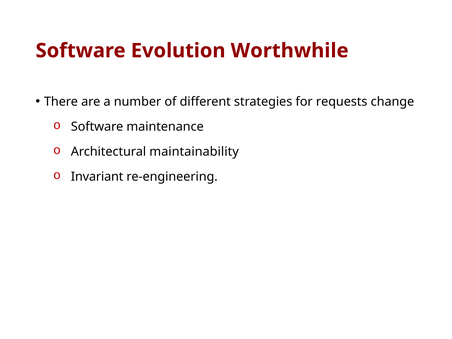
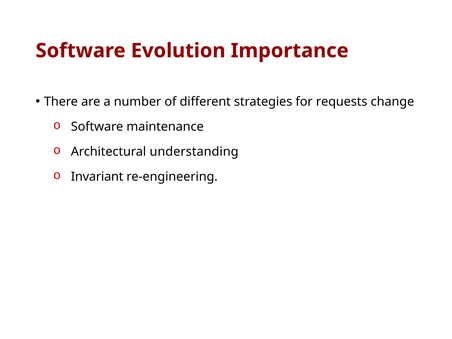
Worthwhile: Worthwhile -> Importance
maintainability: maintainability -> understanding
